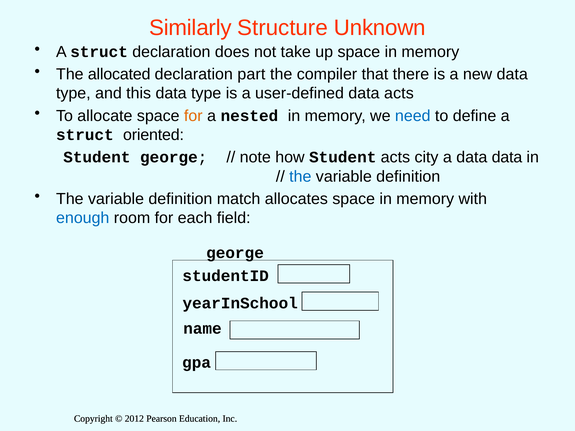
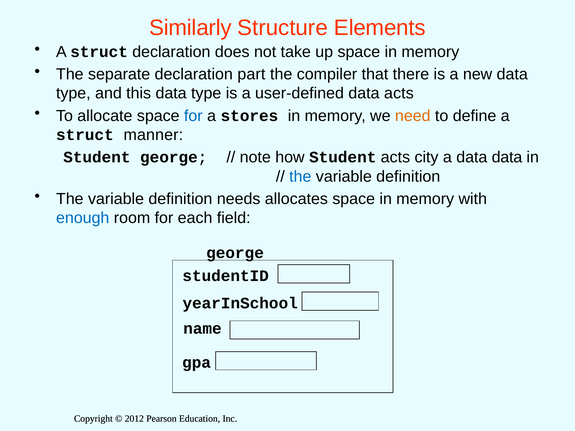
Unknown: Unknown -> Elements
allocated: allocated -> separate
for at (193, 116) colour: orange -> blue
nested: nested -> stores
need colour: blue -> orange
oriented: oriented -> manner
match: match -> needs
